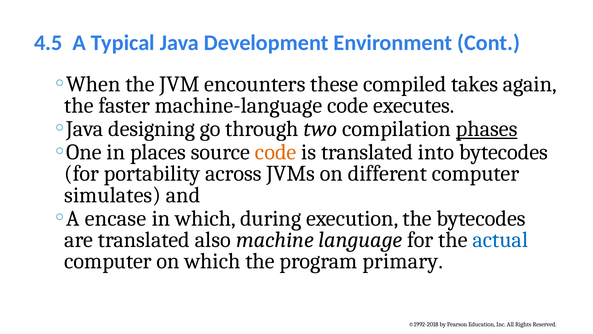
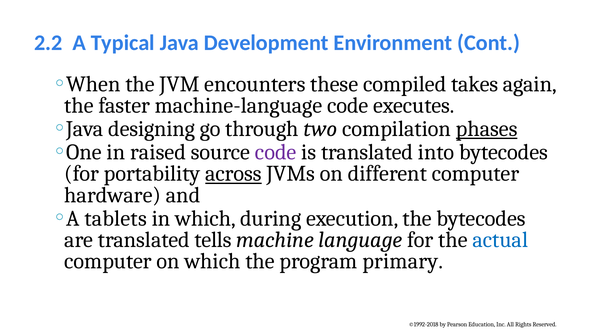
4.5: 4.5 -> 2.2
places: places -> raised
code at (276, 152) colour: orange -> purple
across underline: none -> present
simulates: simulates -> hardware
encase: encase -> tablets
also: also -> tells
